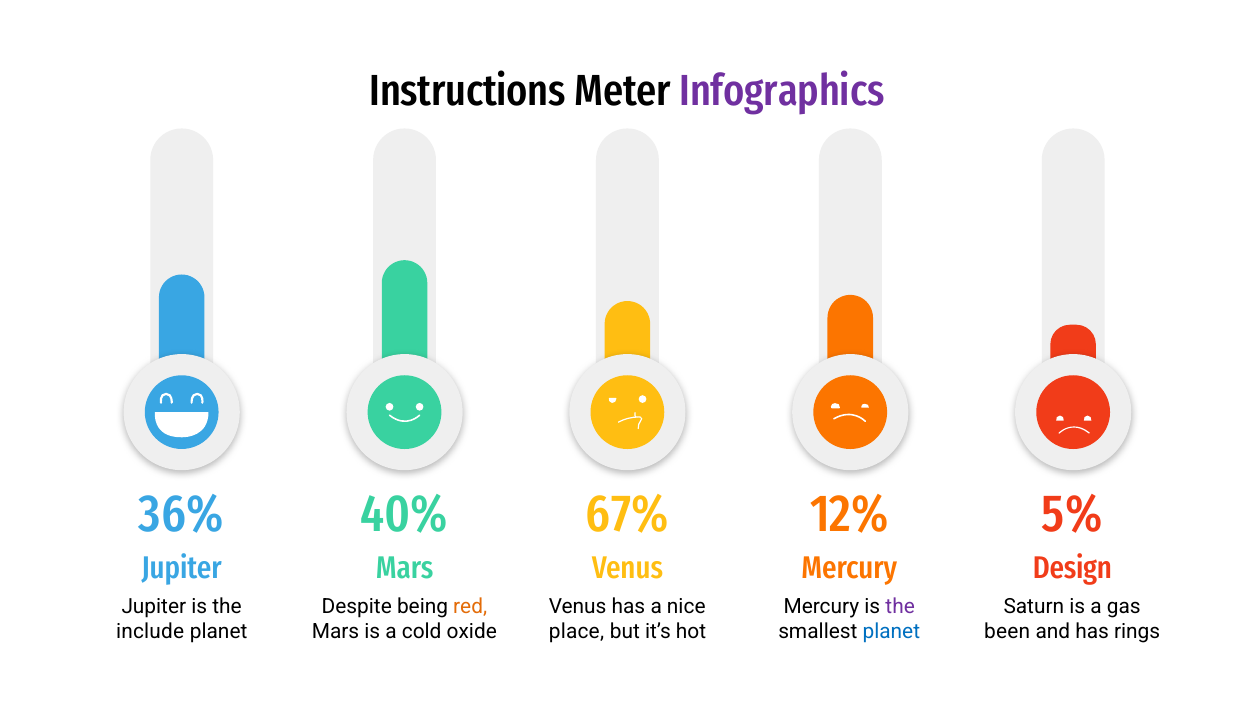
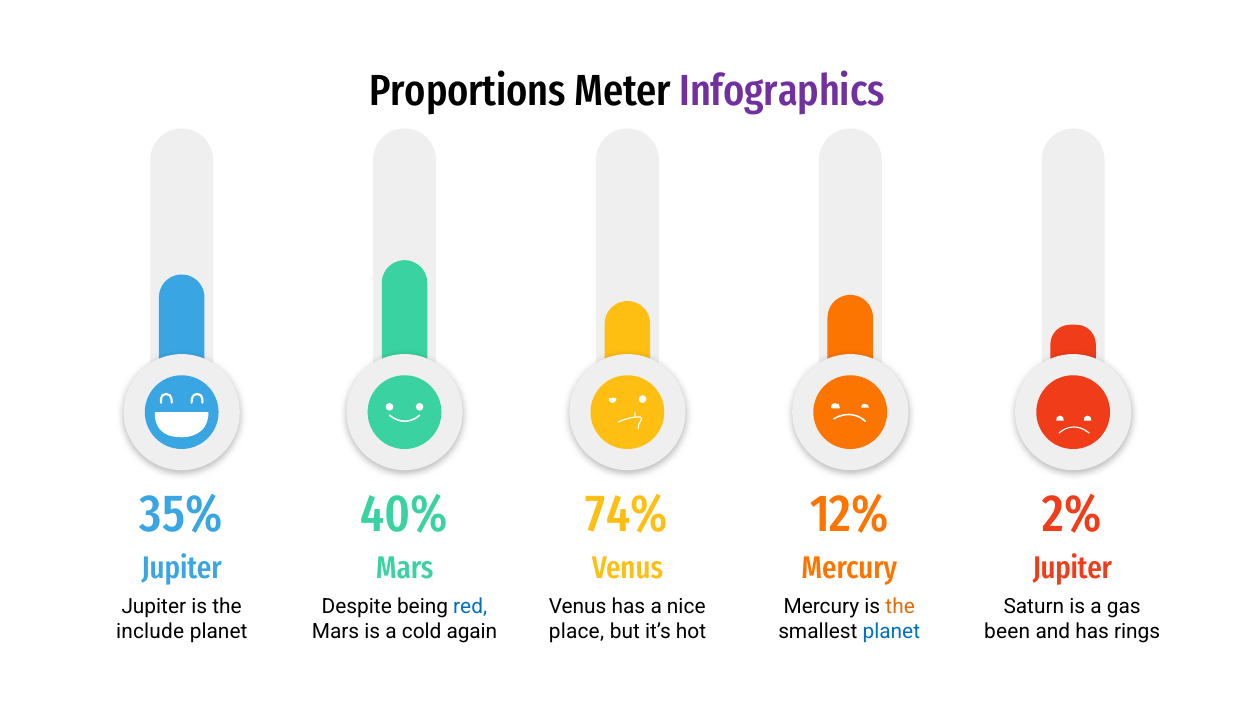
Instructions: Instructions -> Proportions
36%: 36% -> 35%
67%: 67% -> 74%
5%: 5% -> 2%
Design at (1072, 568): Design -> Jupiter
red colour: orange -> blue
the at (900, 607) colour: purple -> orange
oxide: oxide -> again
